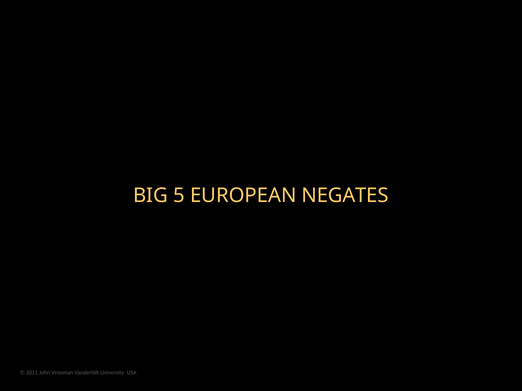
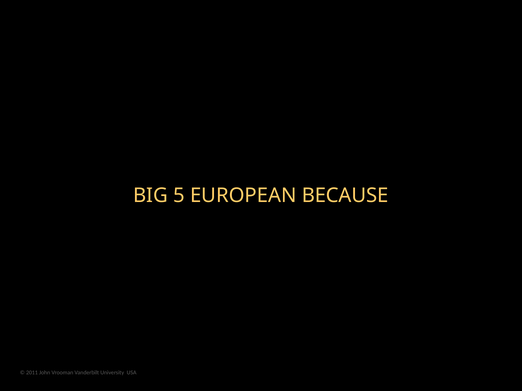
NEGATES: NEGATES -> BECAUSE
